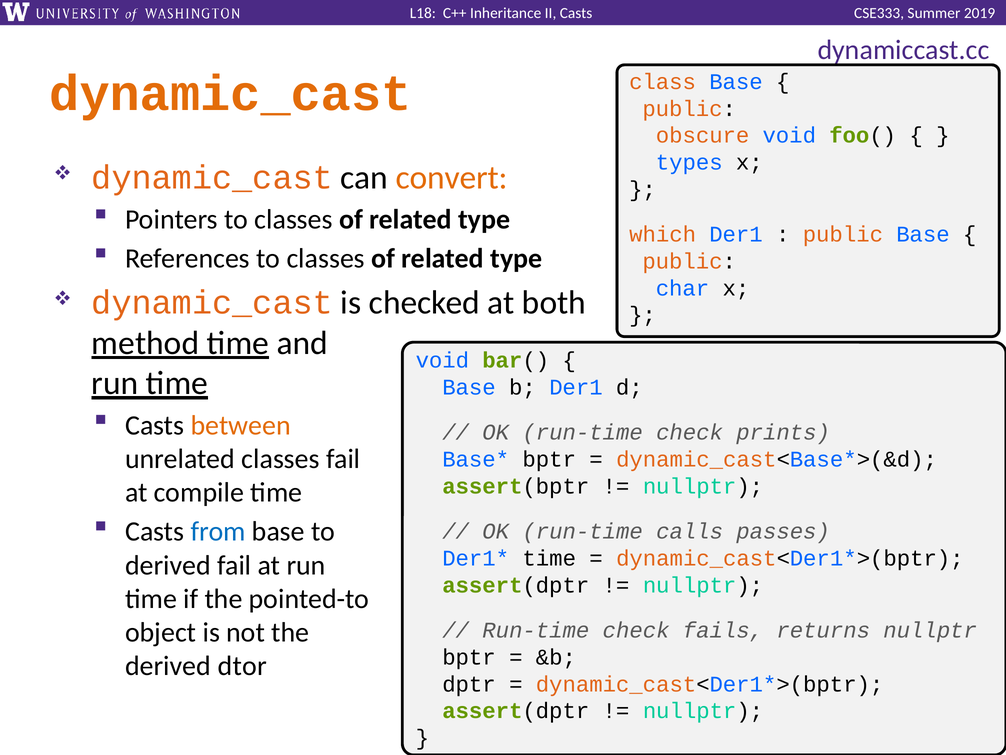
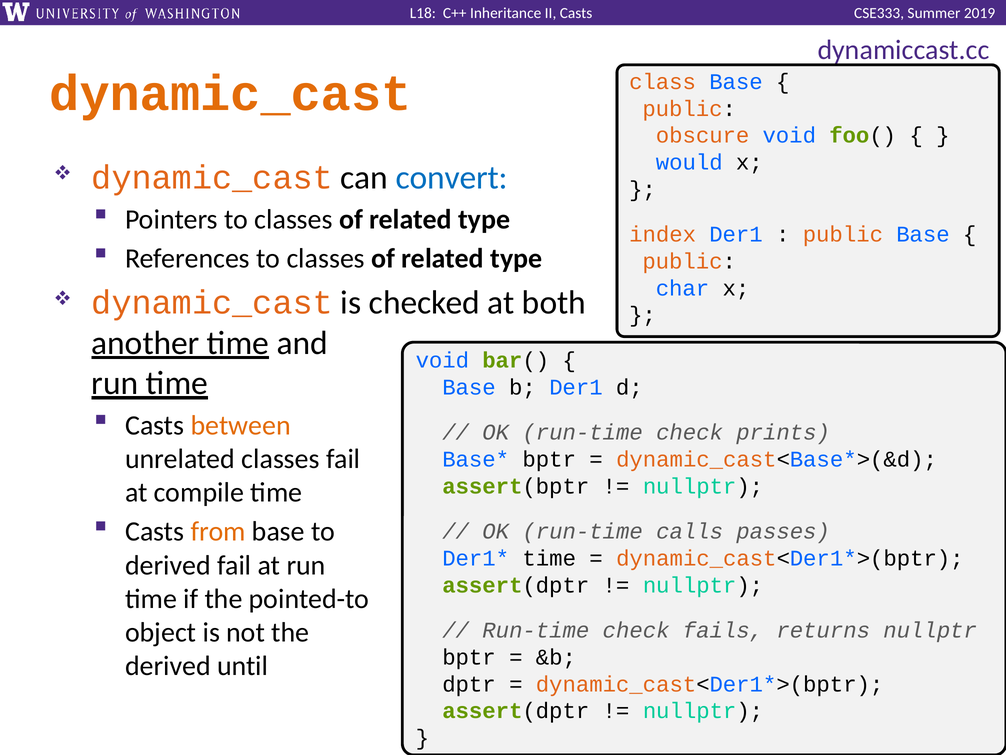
types: types -> would
convert colour: orange -> blue
which: which -> index
method: method -> another
from colour: blue -> orange
dtor: dtor -> until
